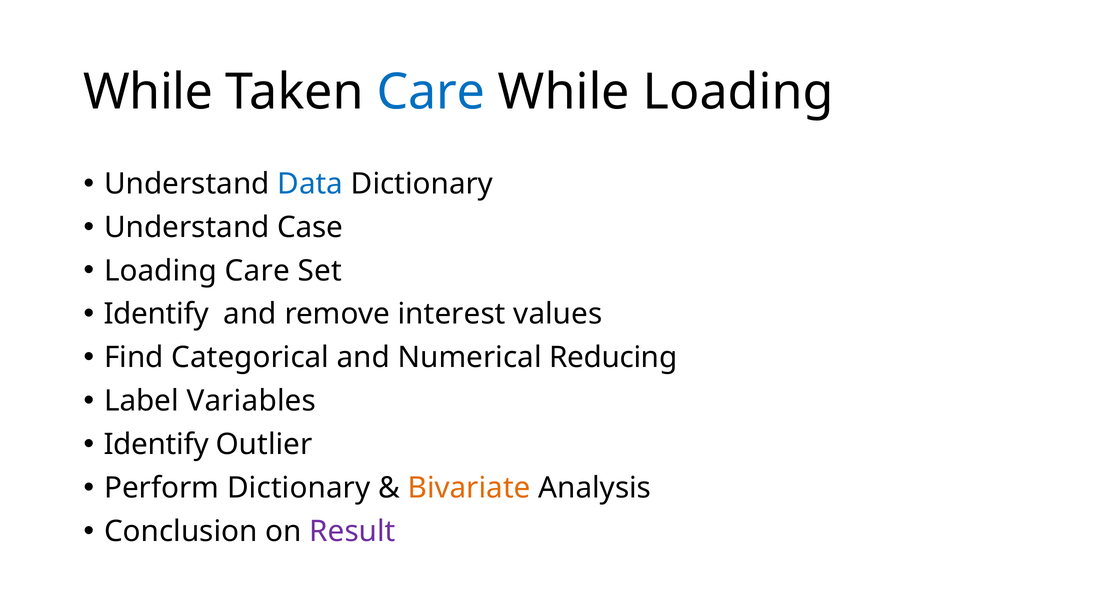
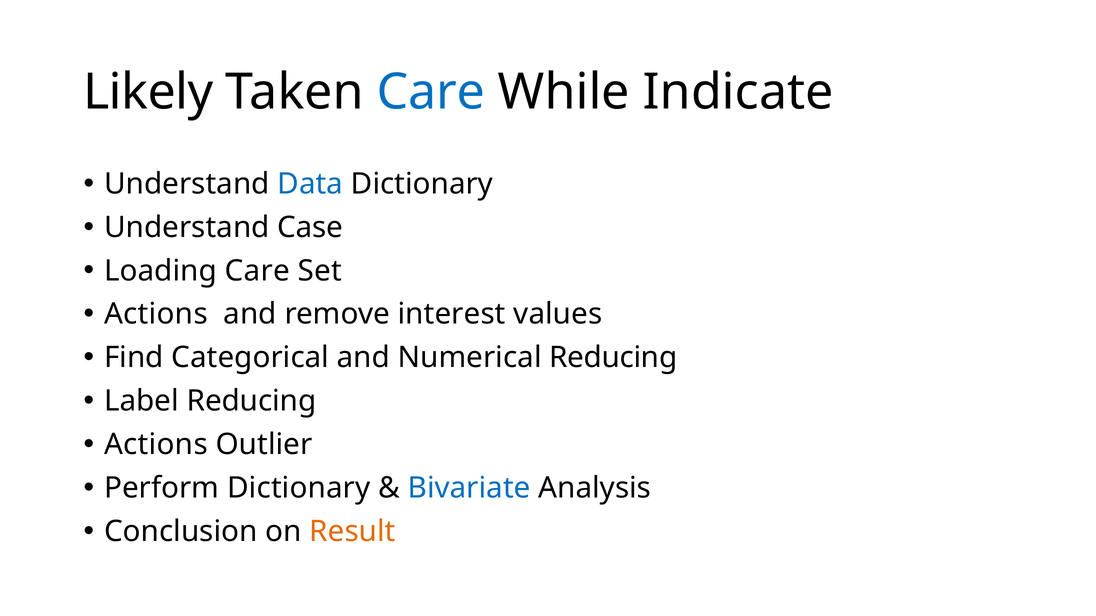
While at (148, 92): While -> Likely
While Loading: Loading -> Indicate
Identify at (156, 314): Identify -> Actions
Label Variables: Variables -> Reducing
Identify at (156, 445): Identify -> Actions
Bivariate colour: orange -> blue
Result colour: purple -> orange
